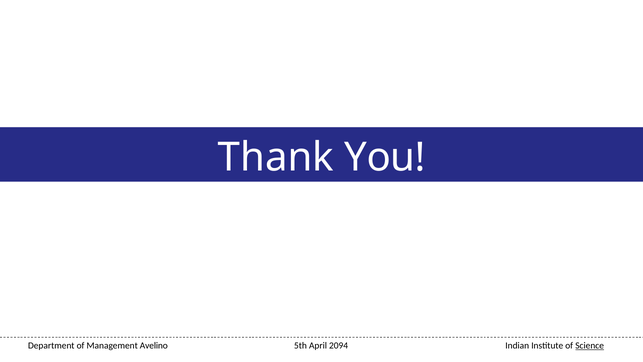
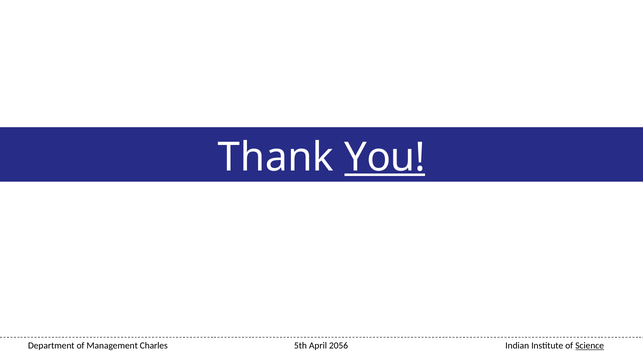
You underline: none -> present
Avelino: Avelino -> Charles
2094: 2094 -> 2056
